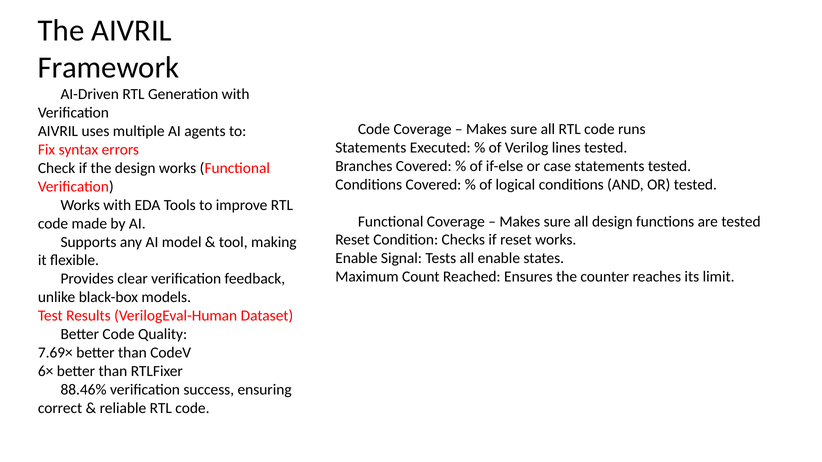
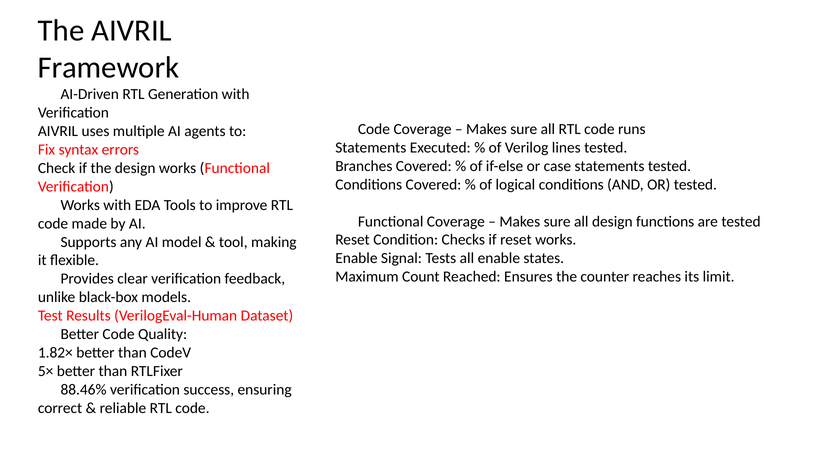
7.69×: 7.69× -> 1.82×
6×: 6× -> 5×
